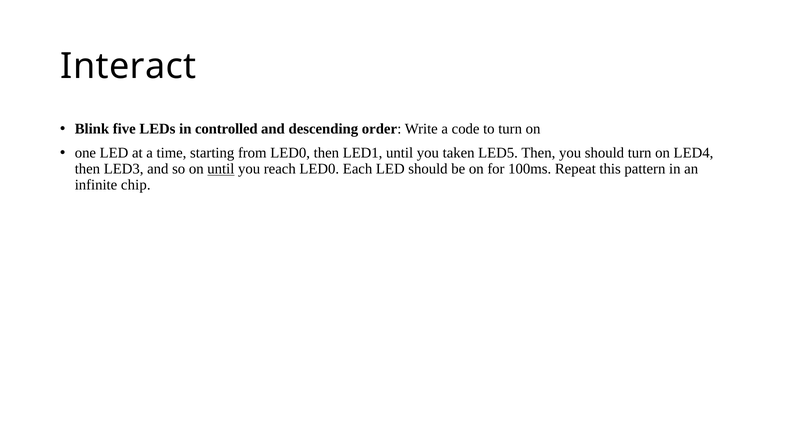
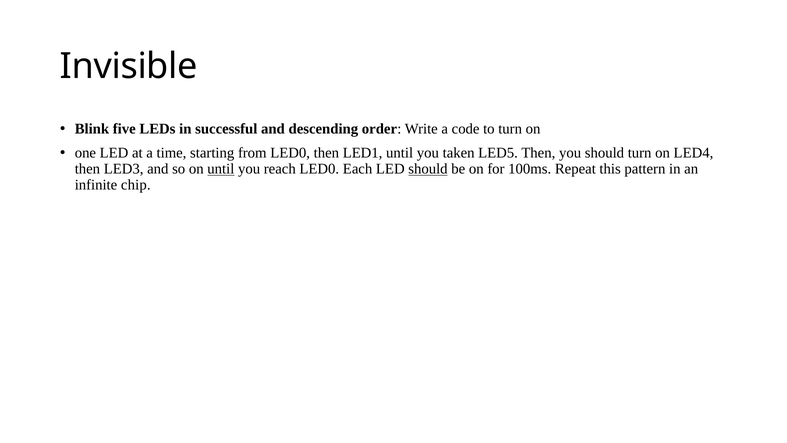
Interact: Interact -> Invisible
controlled: controlled -> successful
should at (428, 169) underline: none -> present
